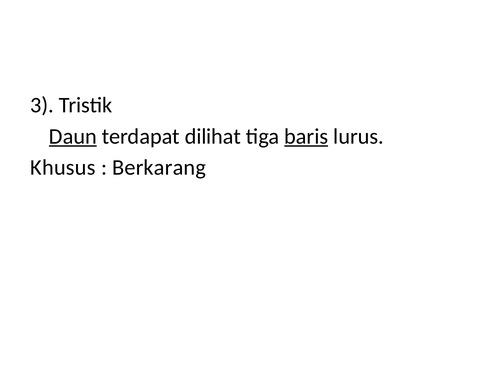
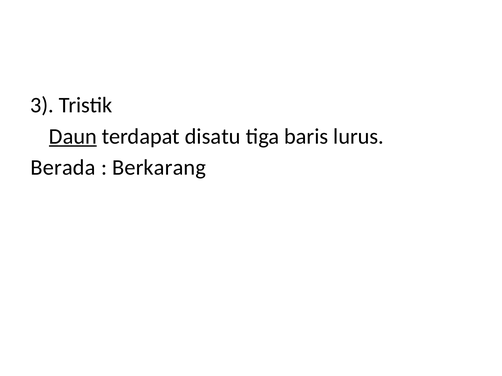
dilihat: dilihat -> disatu
baris underline: present -> none
Khusus: Khusus -> Berada
